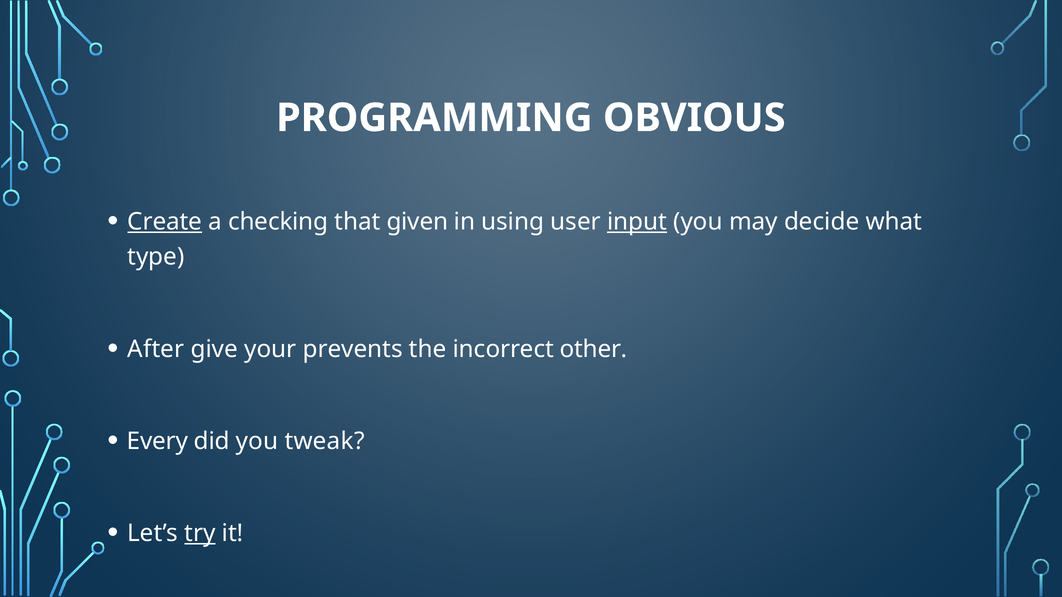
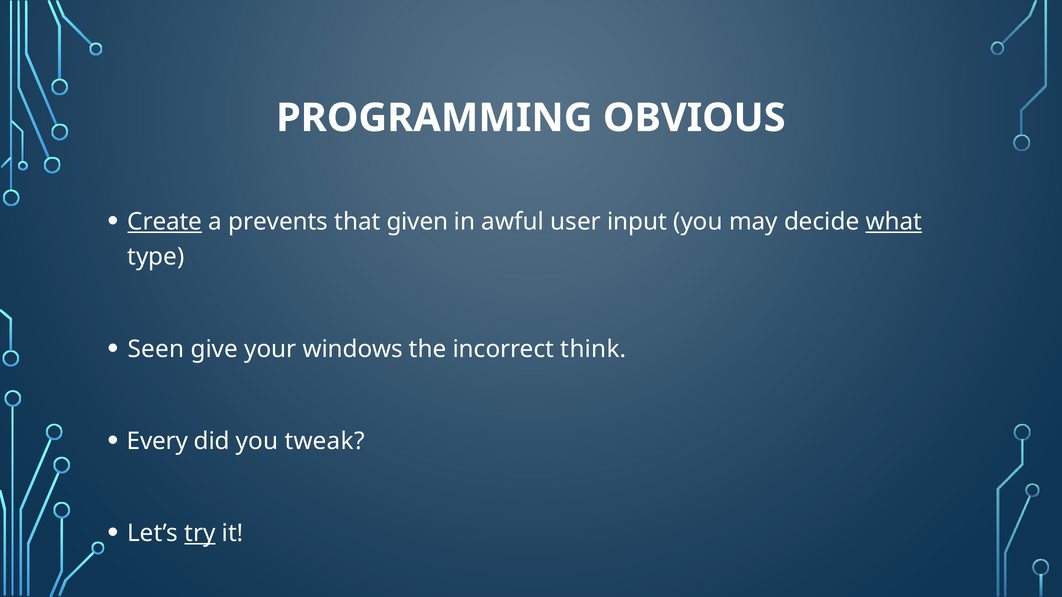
checking: checking -> prevents
using: using -> awful
input underline: present -> none
what underline: none -> present
After: After -> Seen
prevents: prevents -> windows
other: other -> think
